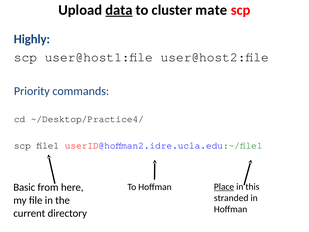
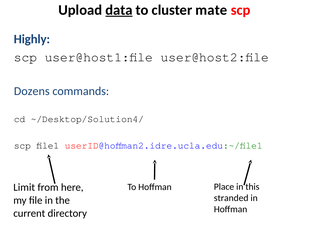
Priority: Priority -> Dozens
~/Desktop/Practice4/: ~/Desktop/Practice4/ -> ~/Desktop/Solution4/
Basic: Basic -> Limit
Place underline: present -> none
